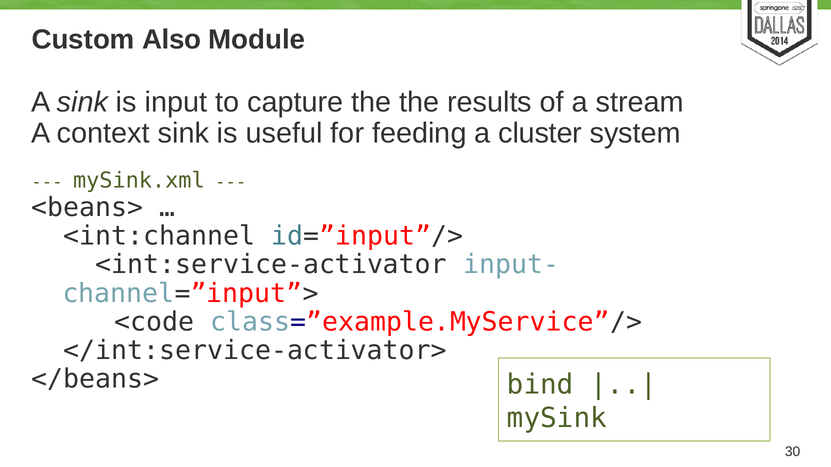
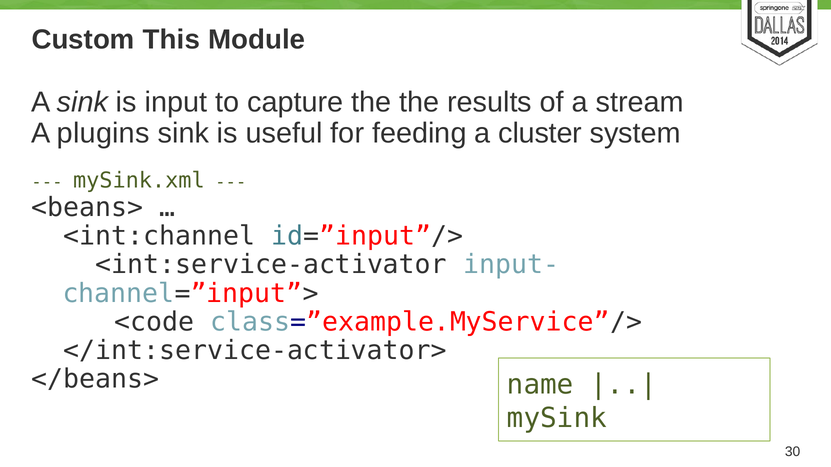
Also: Also -> This
context: context -> plugins
bind: bind -> name
